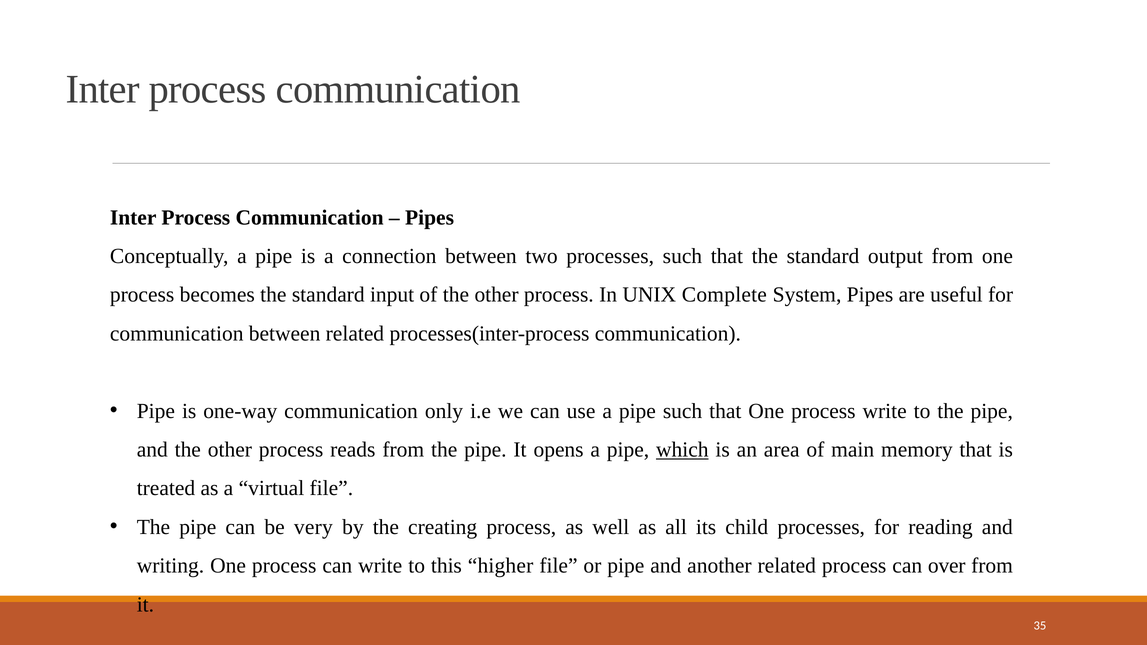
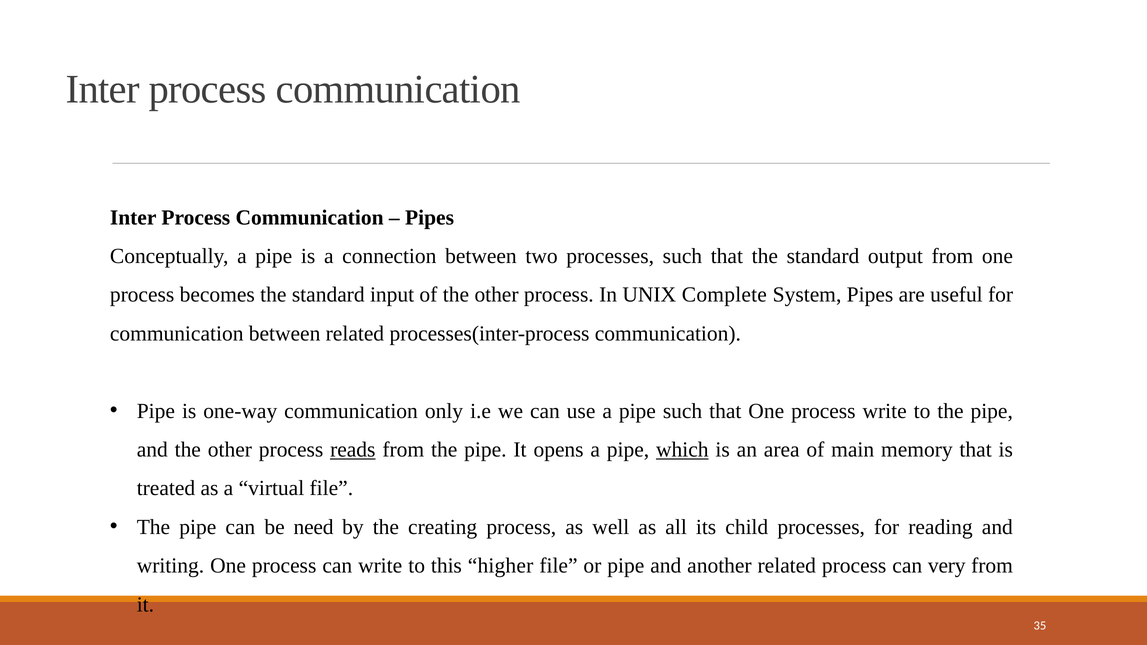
reads underline: none -> present
very: very -> need
over: over -> very
